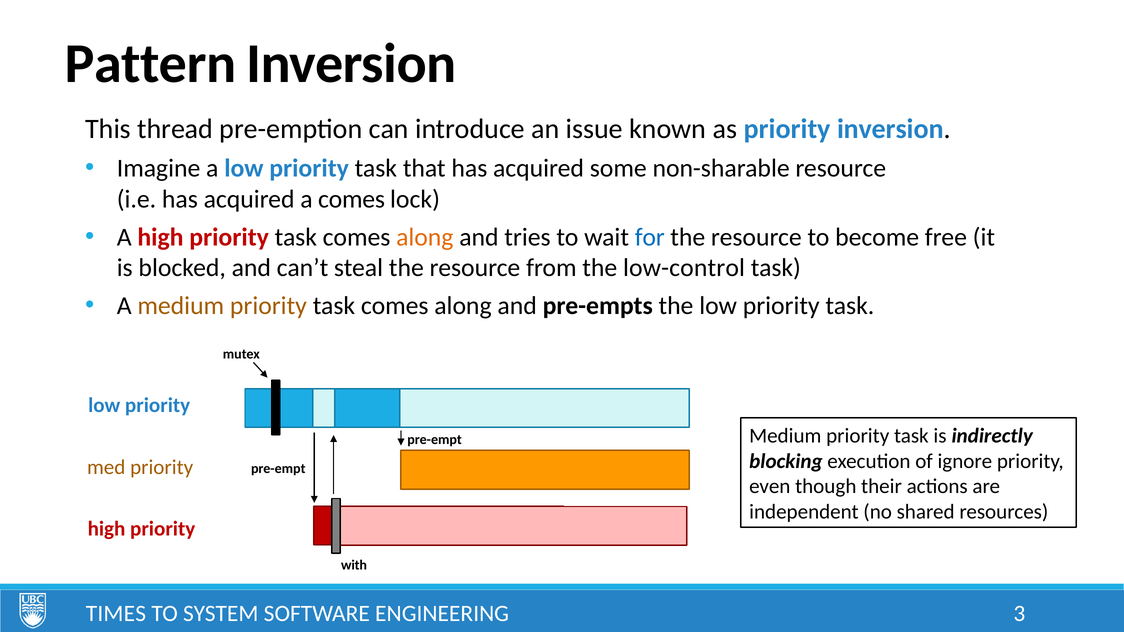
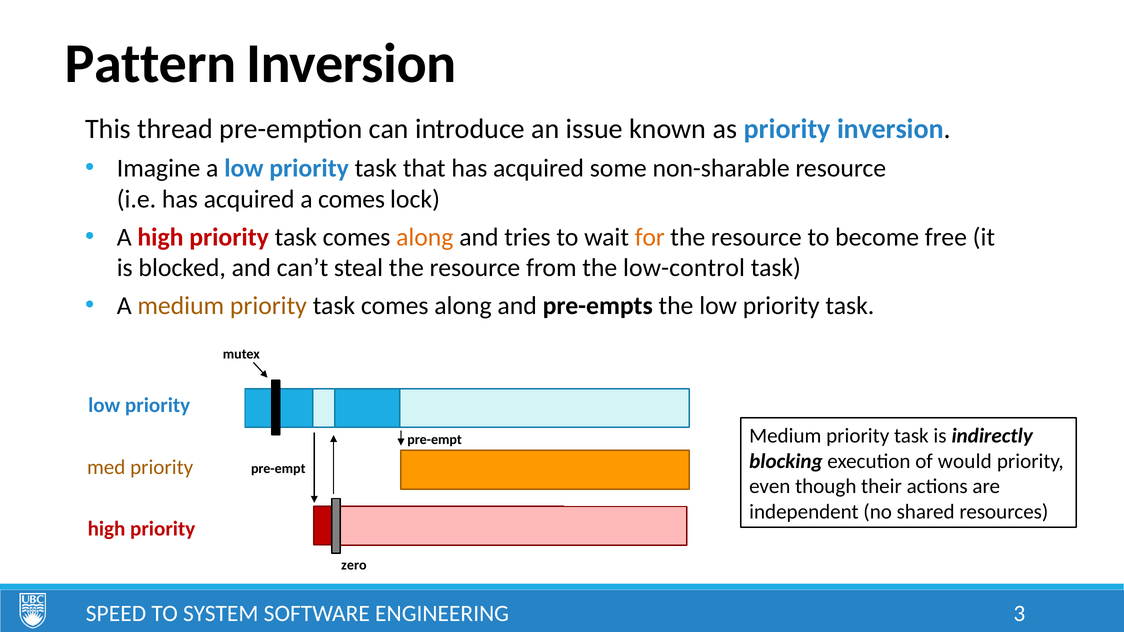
for colour: blue -> orange
ignore: ignore -> would
with: with -> zero
TIMES: TIMES -> SPEED
